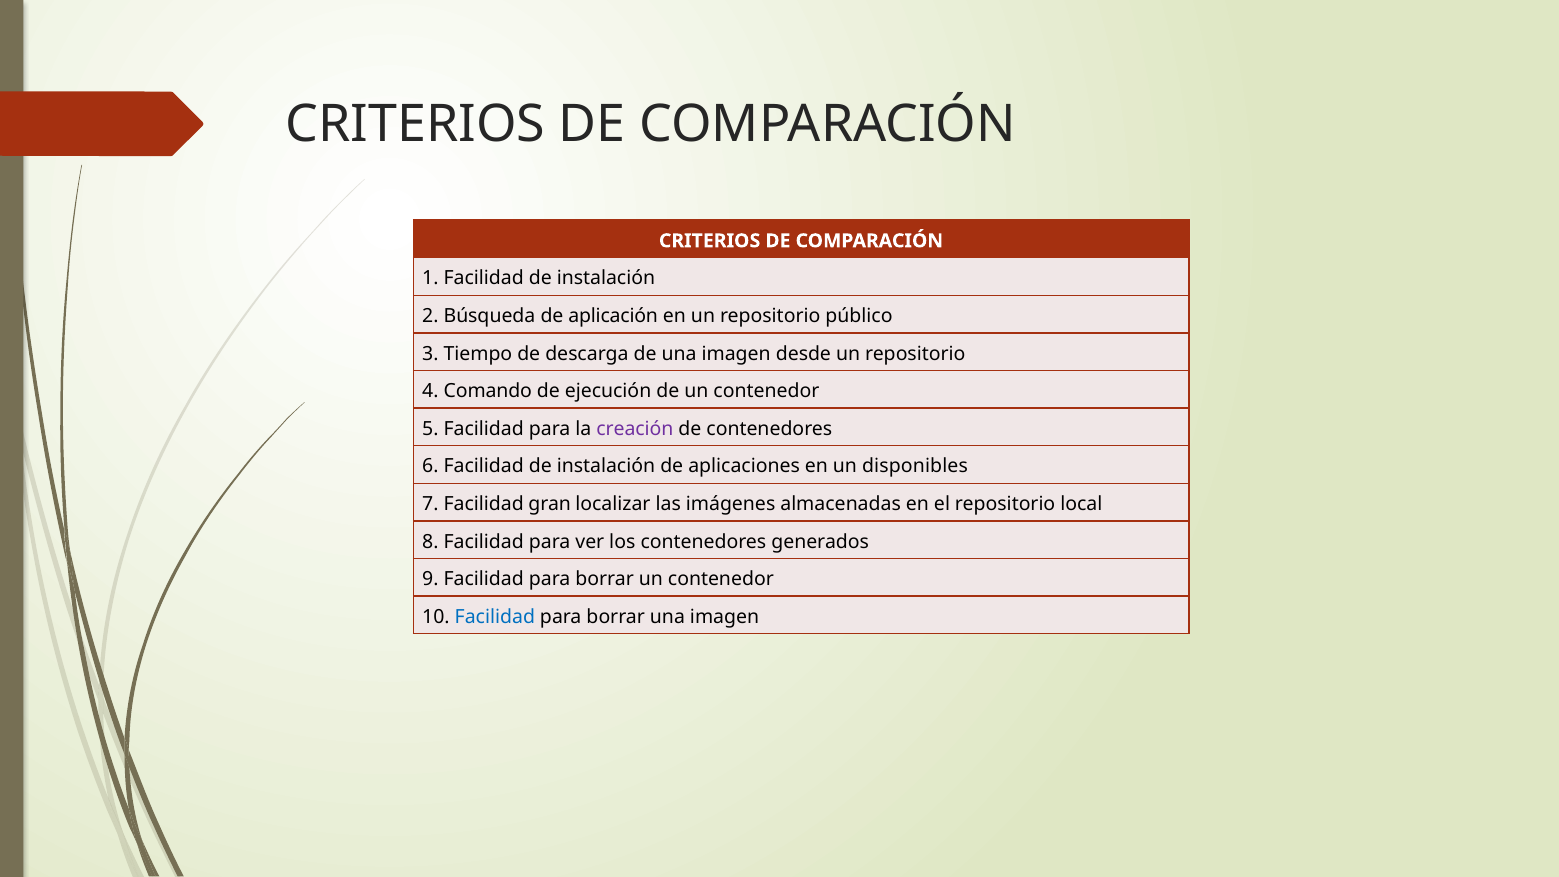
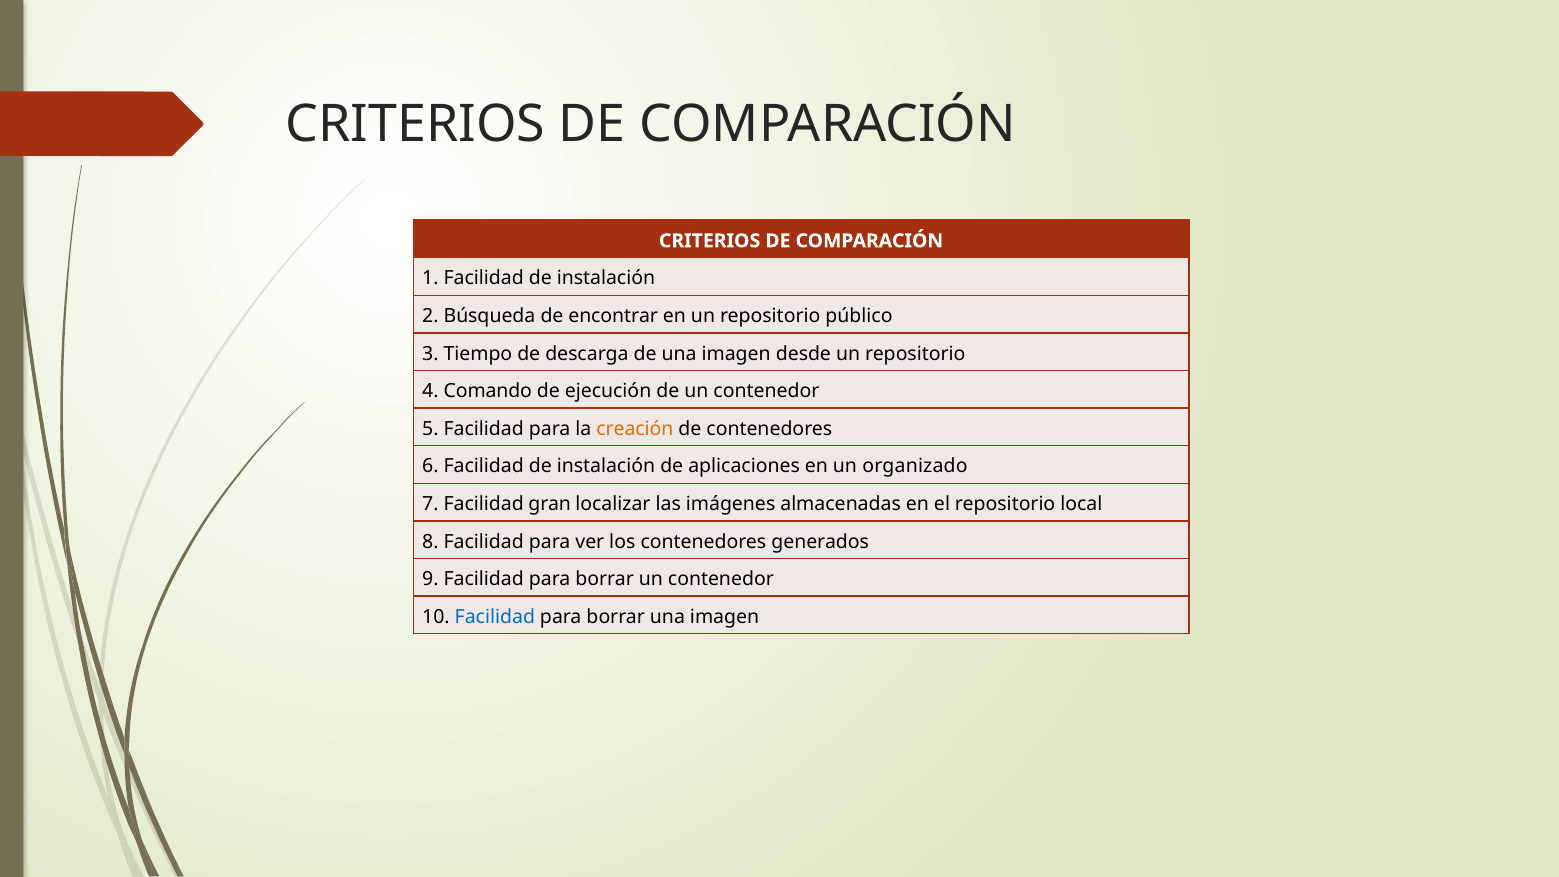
aplicación: aplicación -> encontrar
creación colour: purple -> orange
disponibles: disponibles -> organizado
